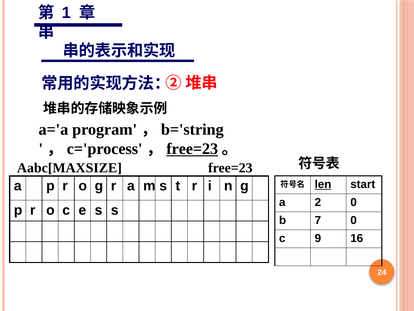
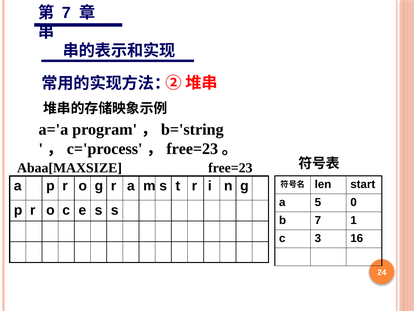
1 at (66, 13): 1 -> 7
free=23 at (192, 149) underline: present -> none
Aabc[MAXSIZE: Aabc[MAXSIZE -> Abaa[MAXSIZE
len underline: present -> none
2: 2 -> 5
7 0: 0 -> 1
9: 9 -> 3
